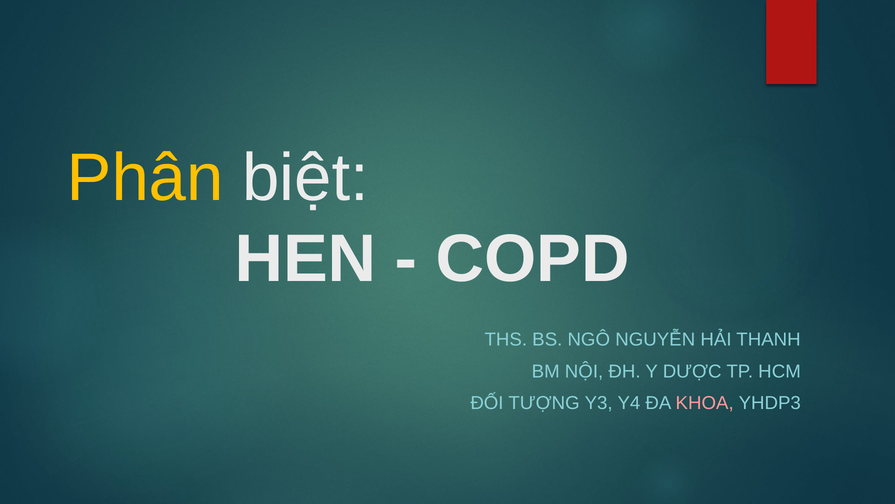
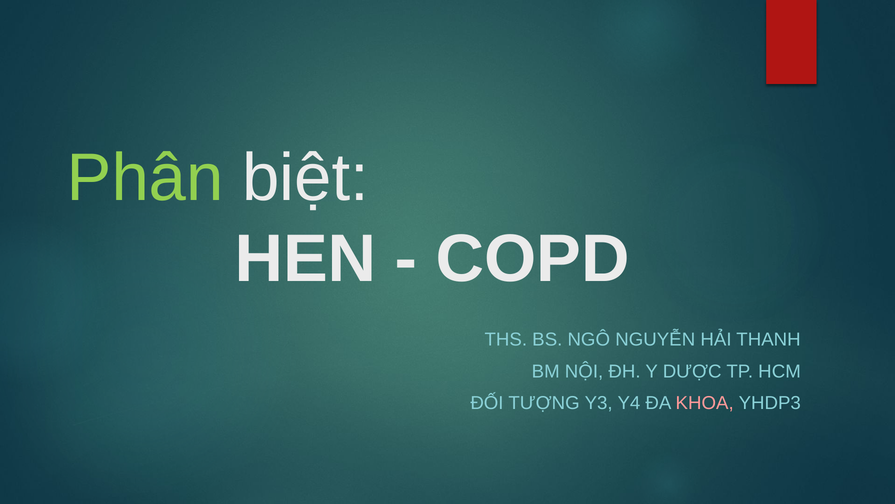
Phân colour: yellow -> light green
